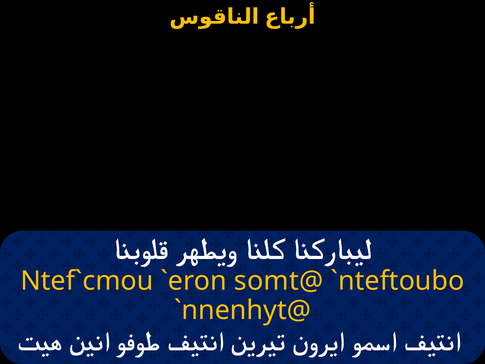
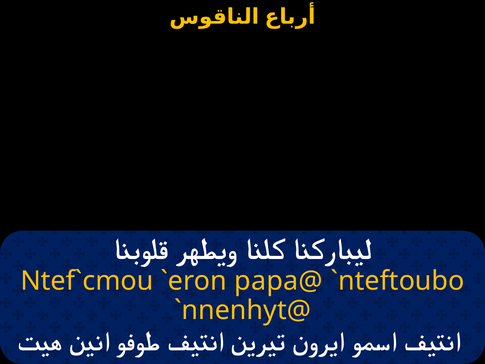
somt@: somt@ -> papa@
